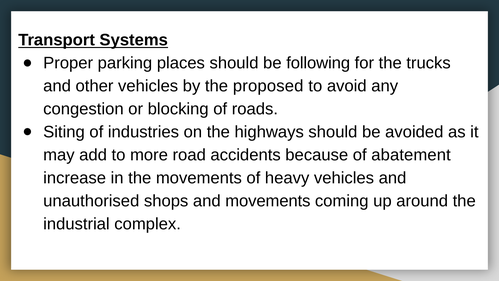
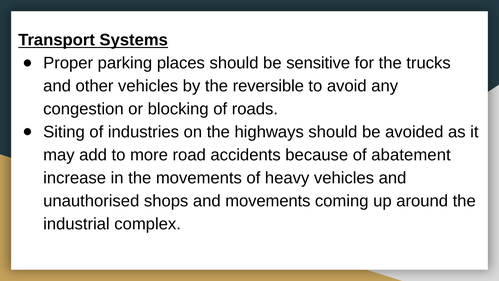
following: following -> sensitive
proposed: proposed -> reversible
